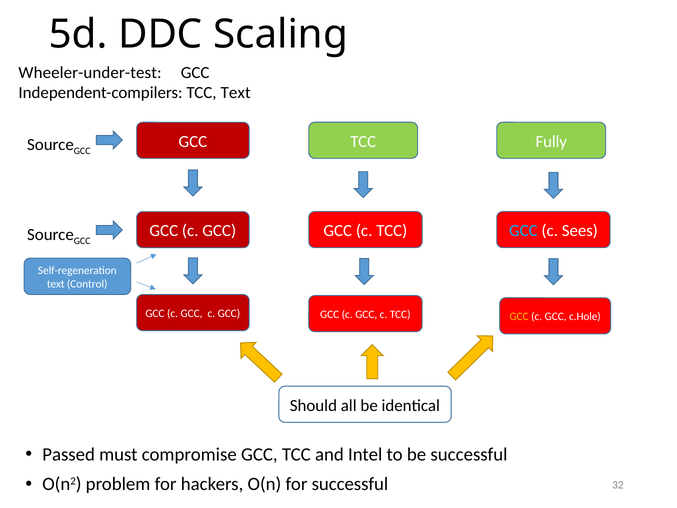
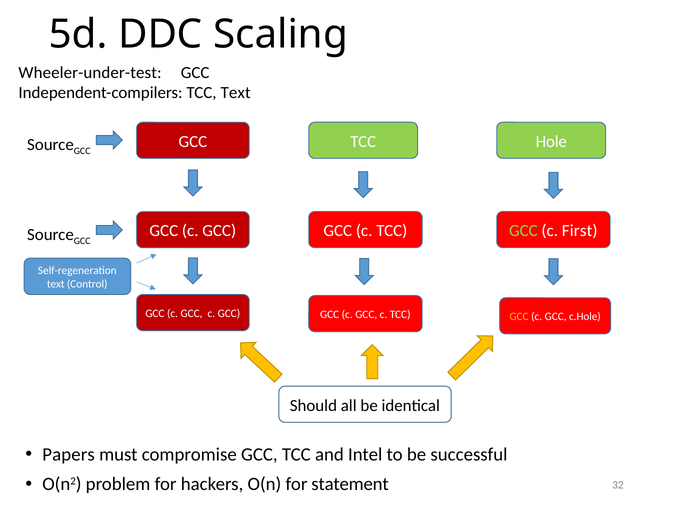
Fully: Fully -> Hole
GCC at (523, 231) colour: light blue -> light green
Sees: Sees -> First
Passed: Passed -> Papers
for successful: successful -> statement
